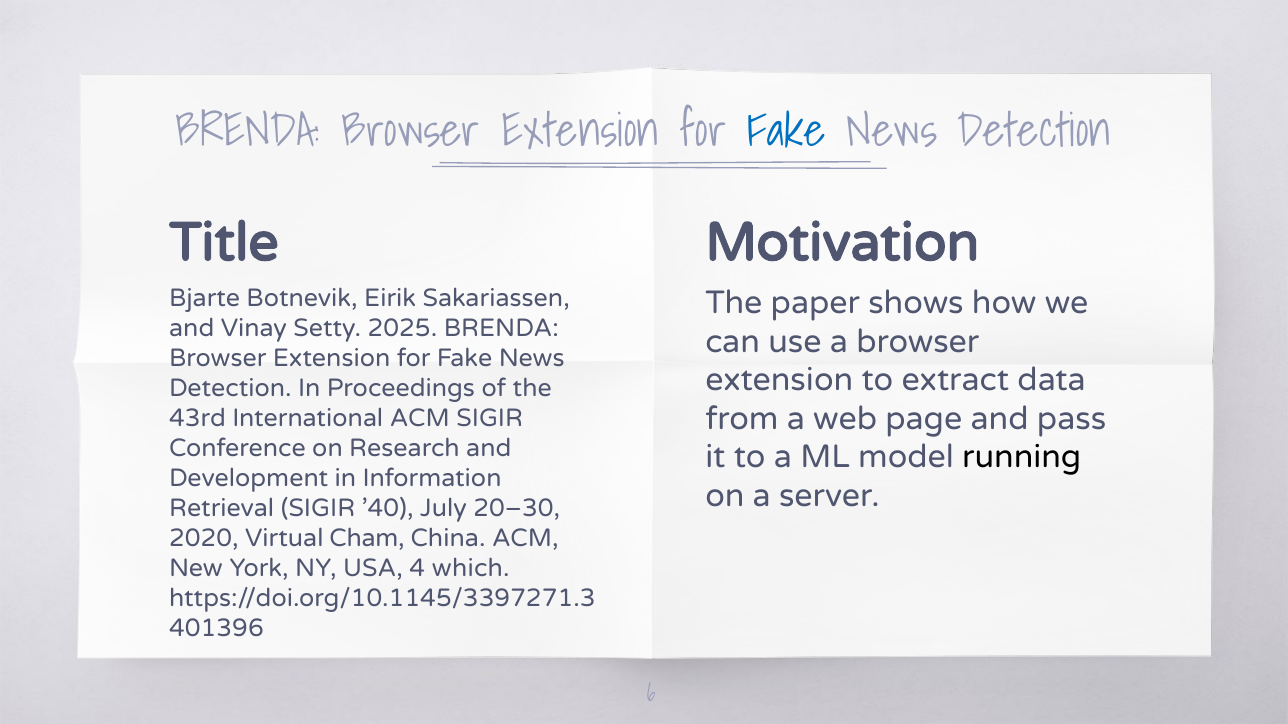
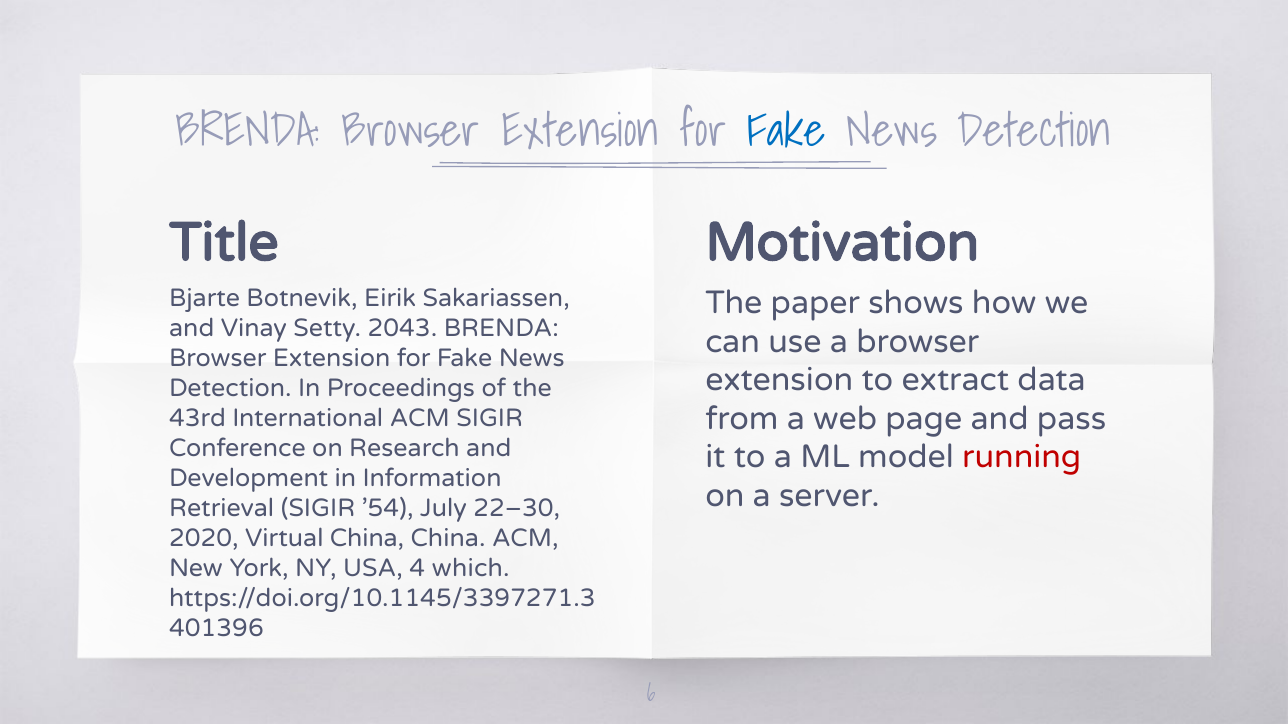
2025: 2025 -> 2043
running colour: black -> red
’40: ’40 -> ’54
20–30: 20–30 -> 22–30
Virtual Cham: Cham -> China
